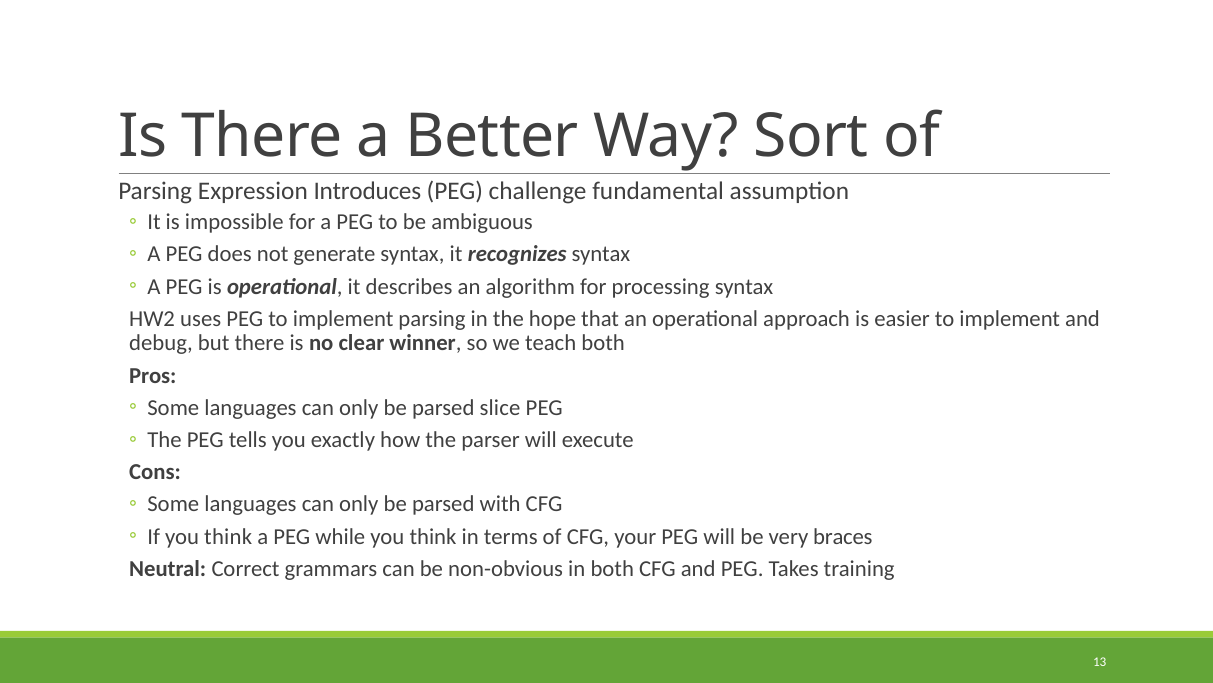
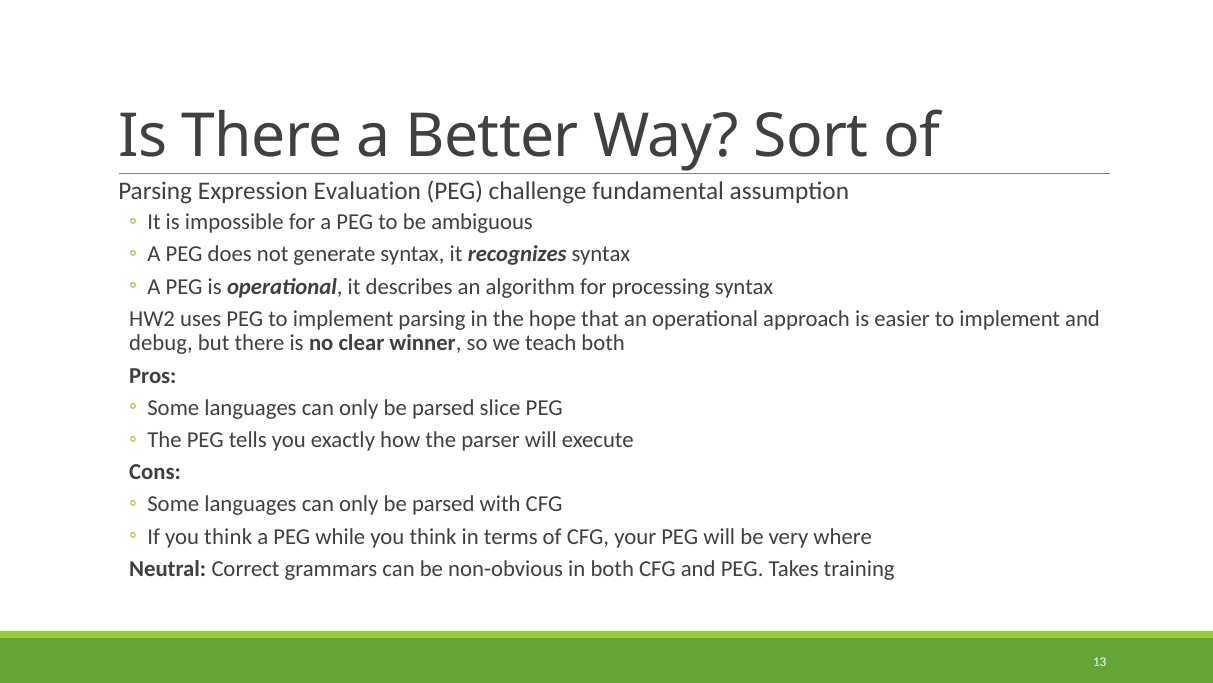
Introduces: Introduces -> Evaluation
braces: braces -> where
